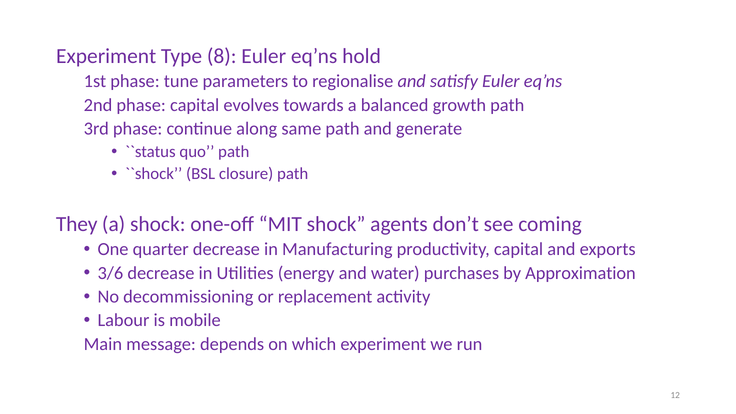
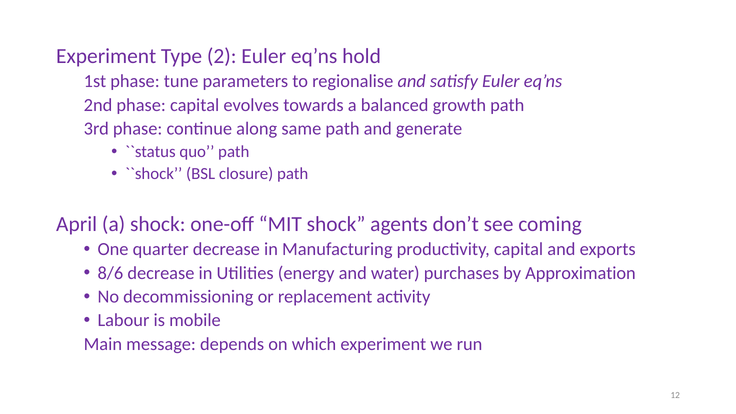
8: 8 -> 2
They: They -> April
3/6: 3/6 -> 8/6
